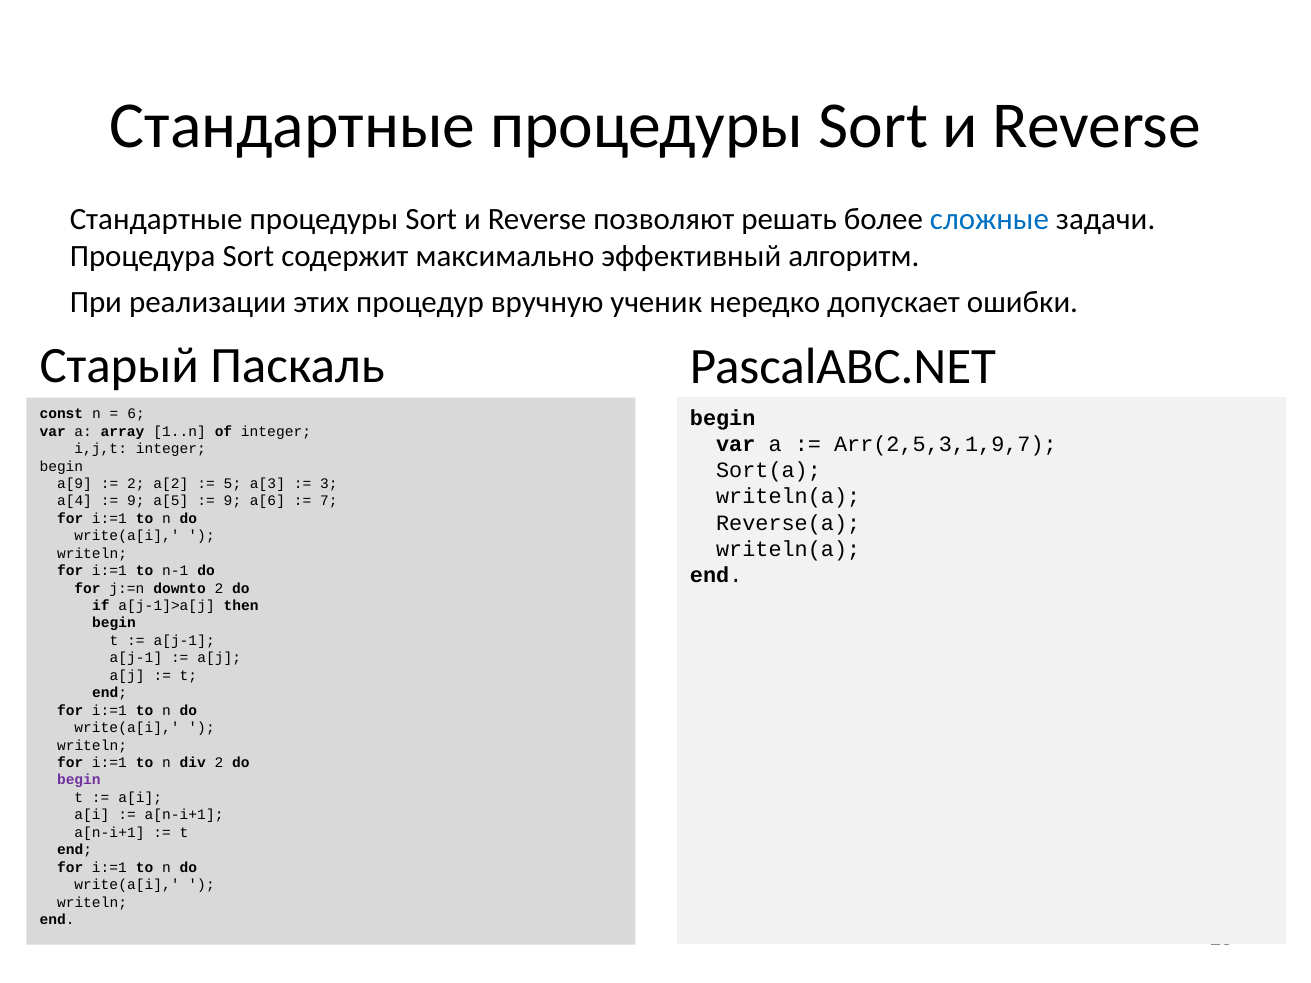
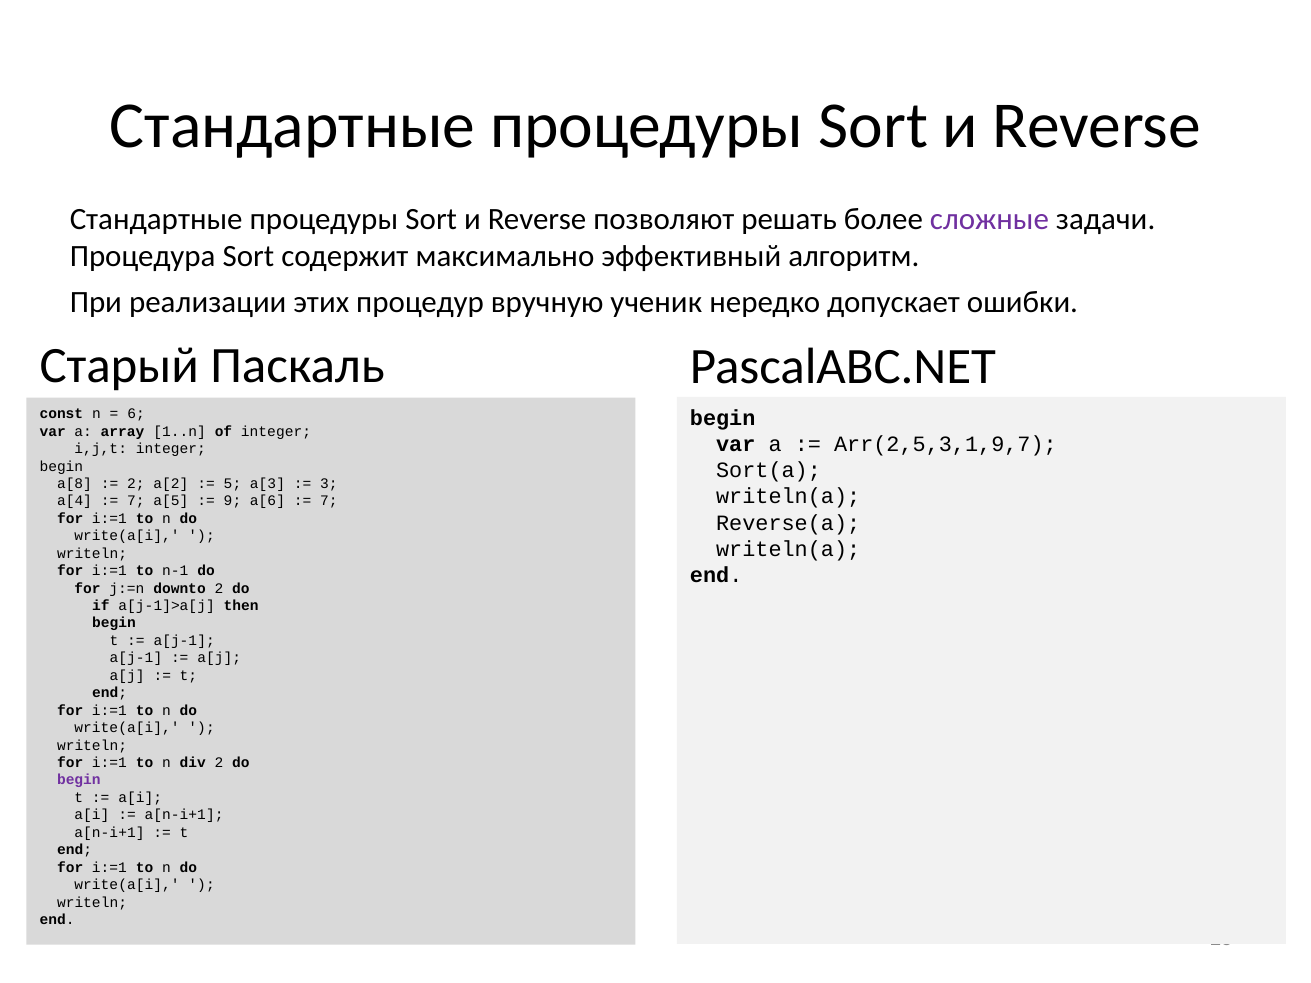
сложные colour: blue -> purple
a[9: a[9 -> a[8
9 at (136, 501): 9 -> 7
